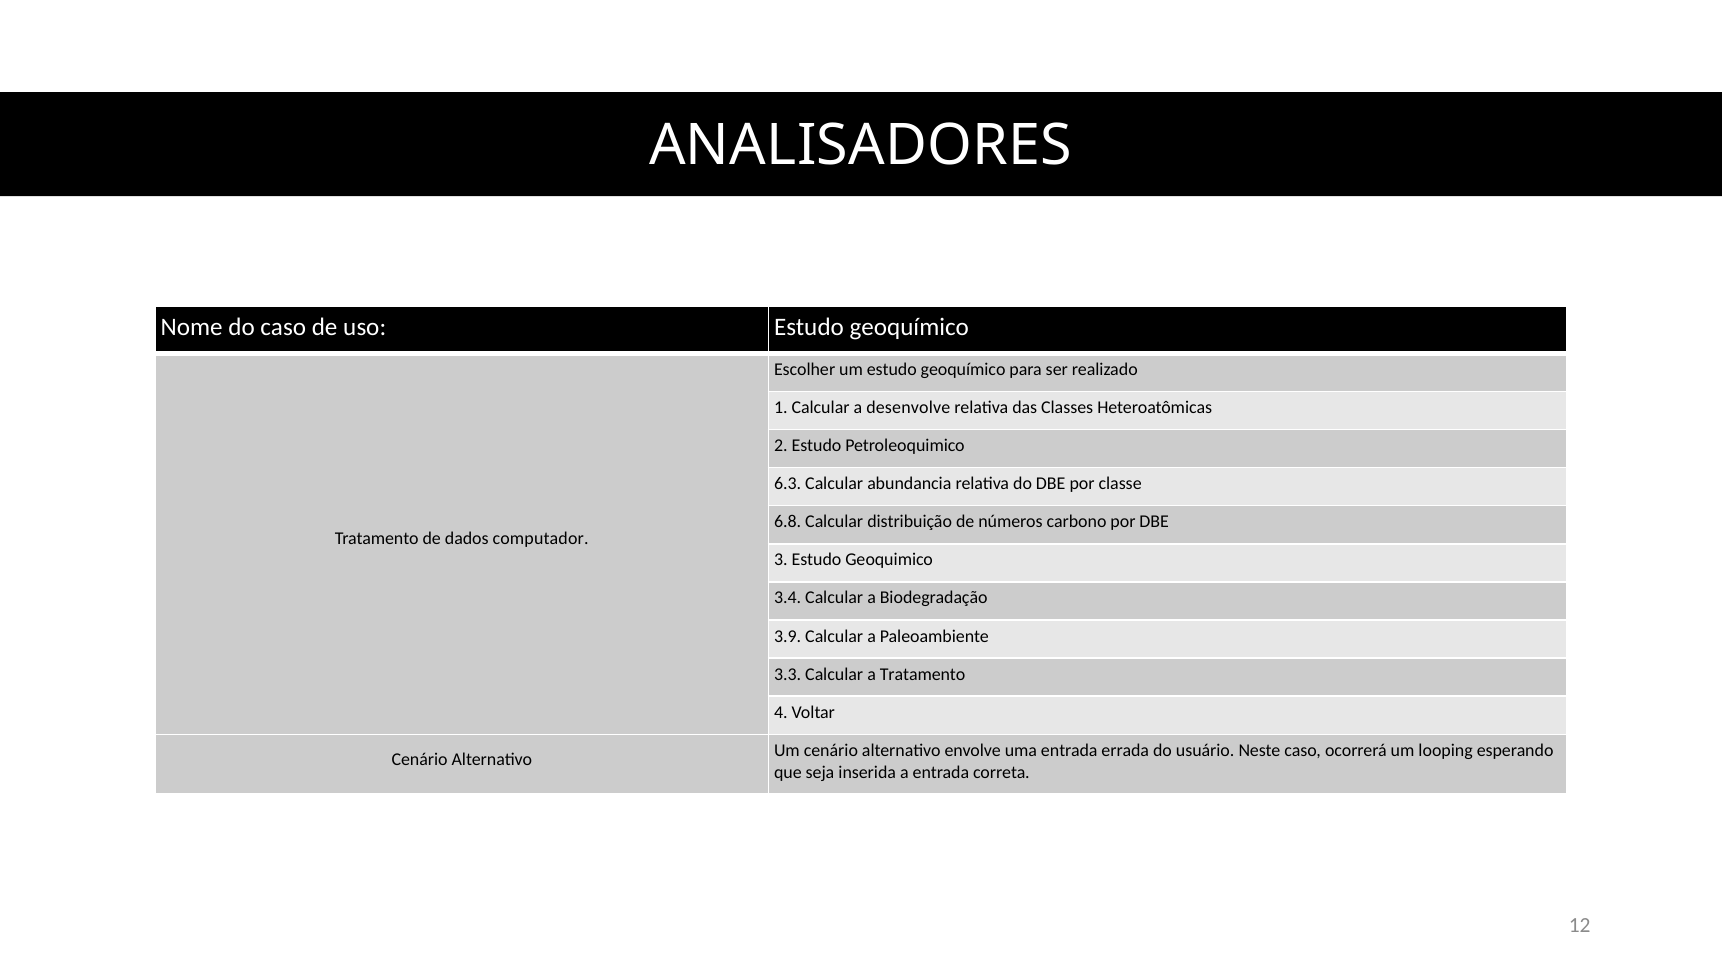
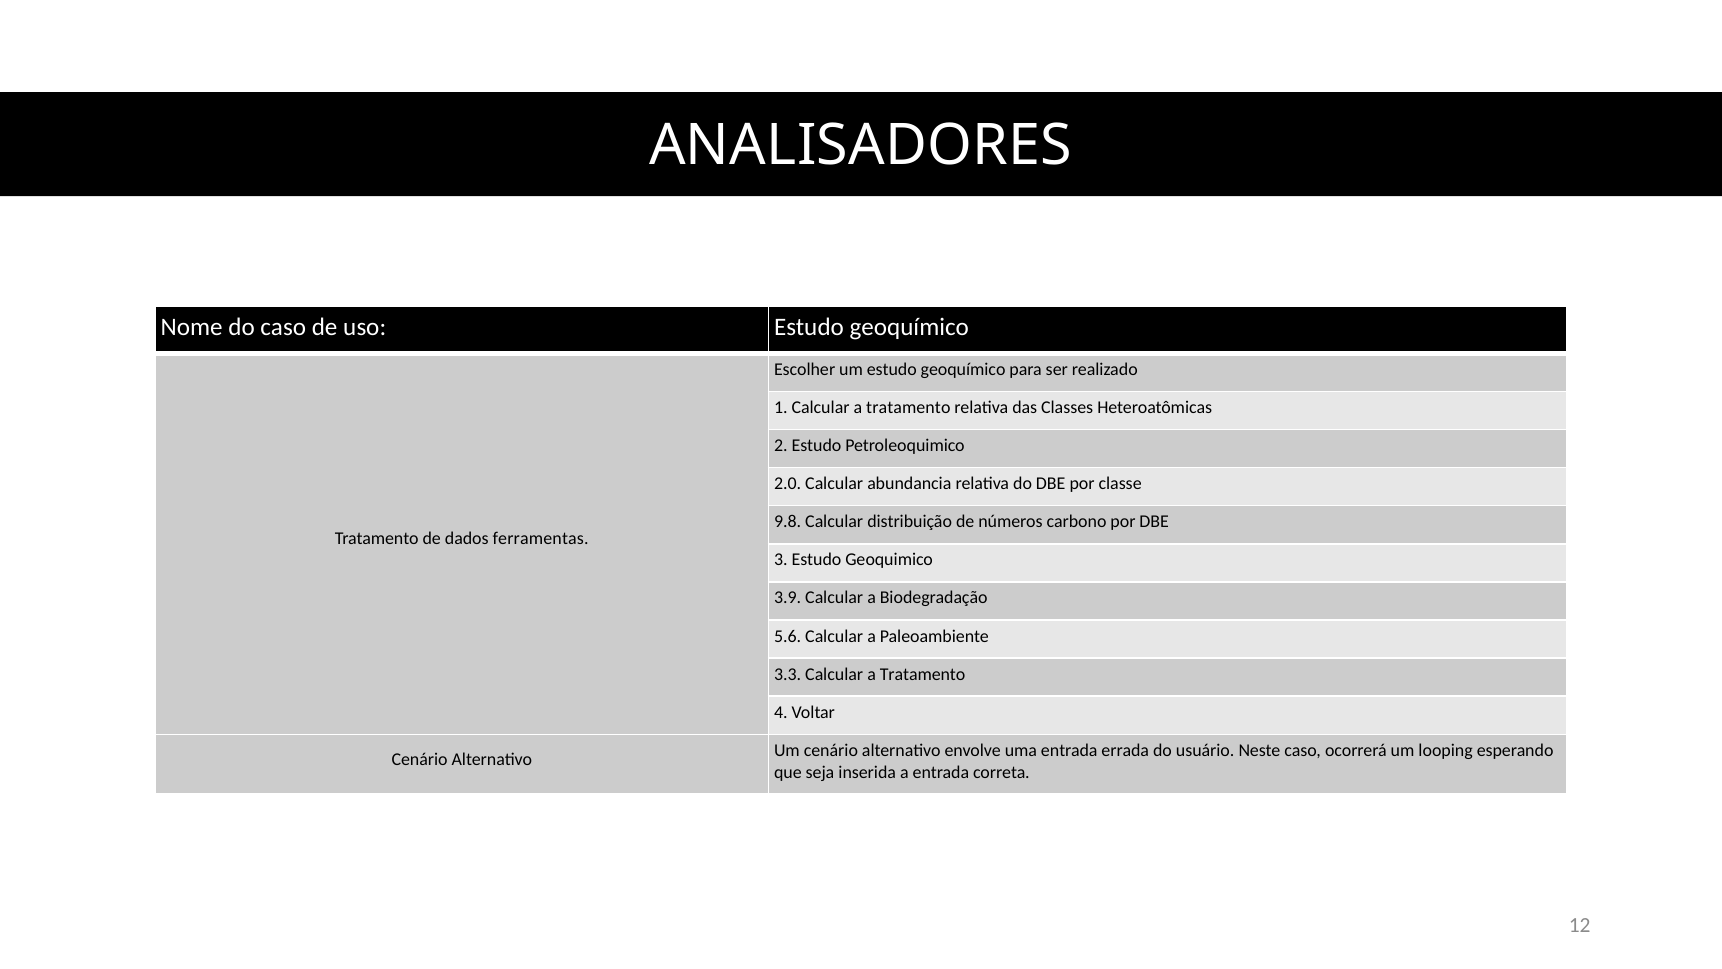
1 Calcular a desenvolve: desenvolve -> tratamento
6.3: 6.3 -> 2.0
6.8: 6.8 -> 9.8
computador: computador -> ferramentas
3.4: 3.4 -> 3.9
3.9: 3.9 -> 5.6
